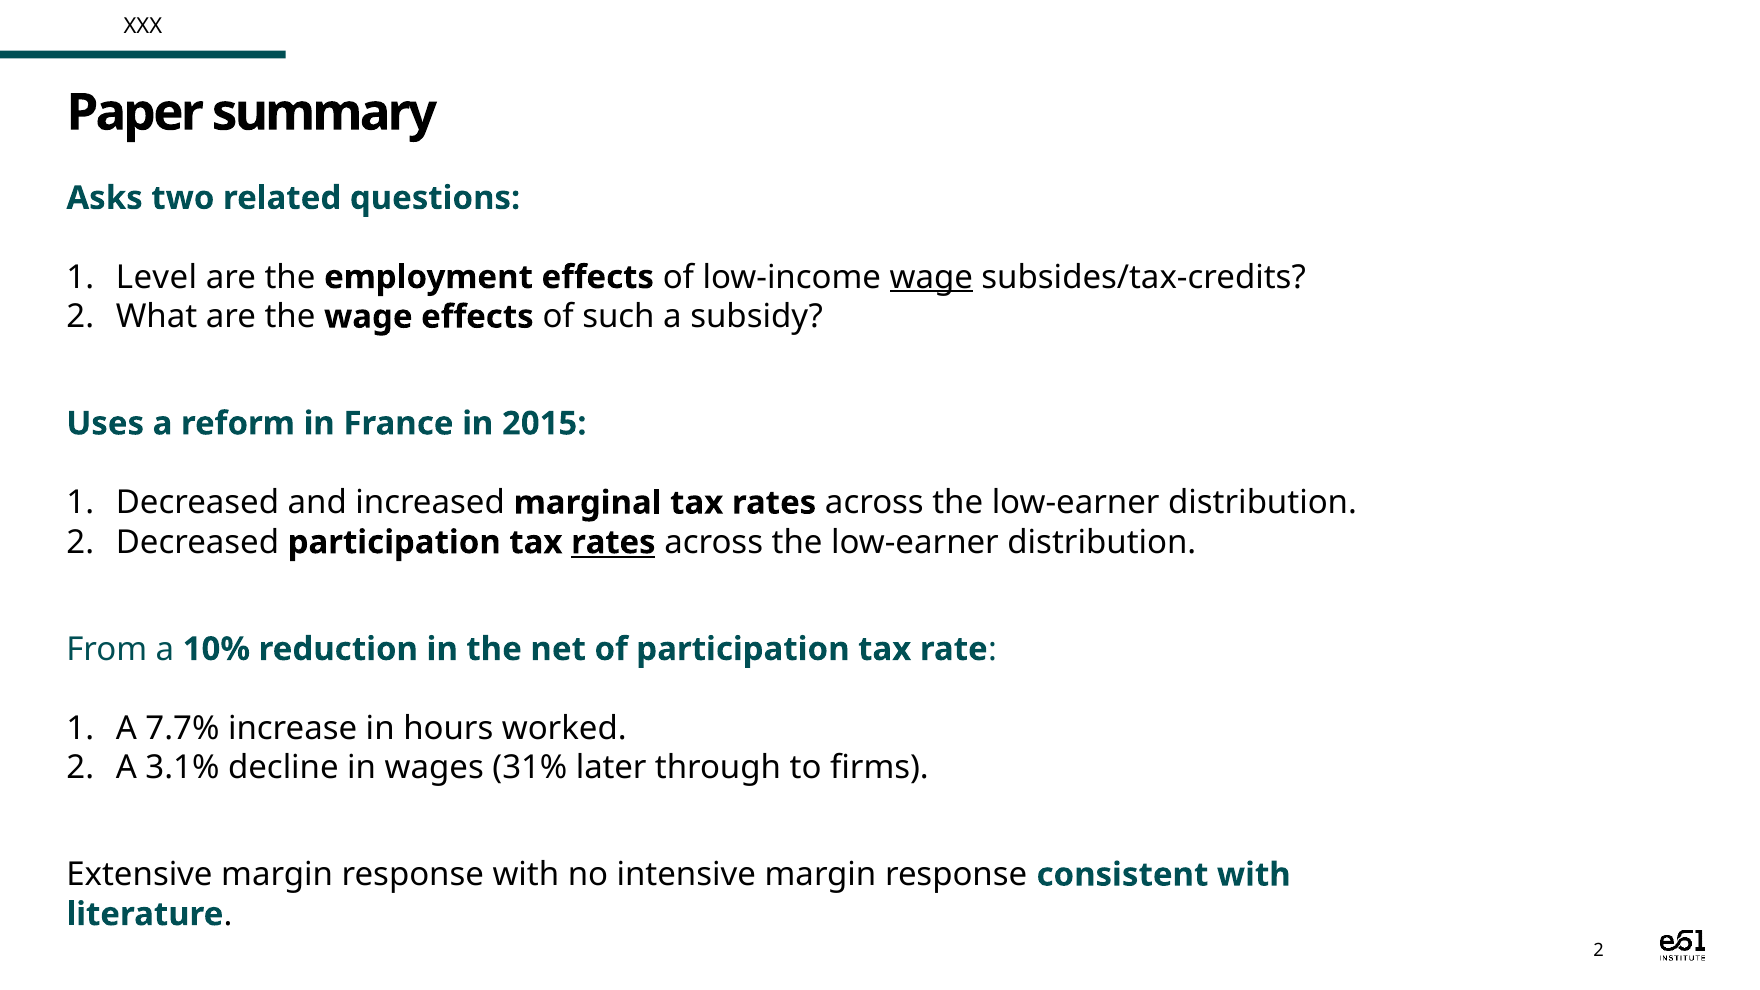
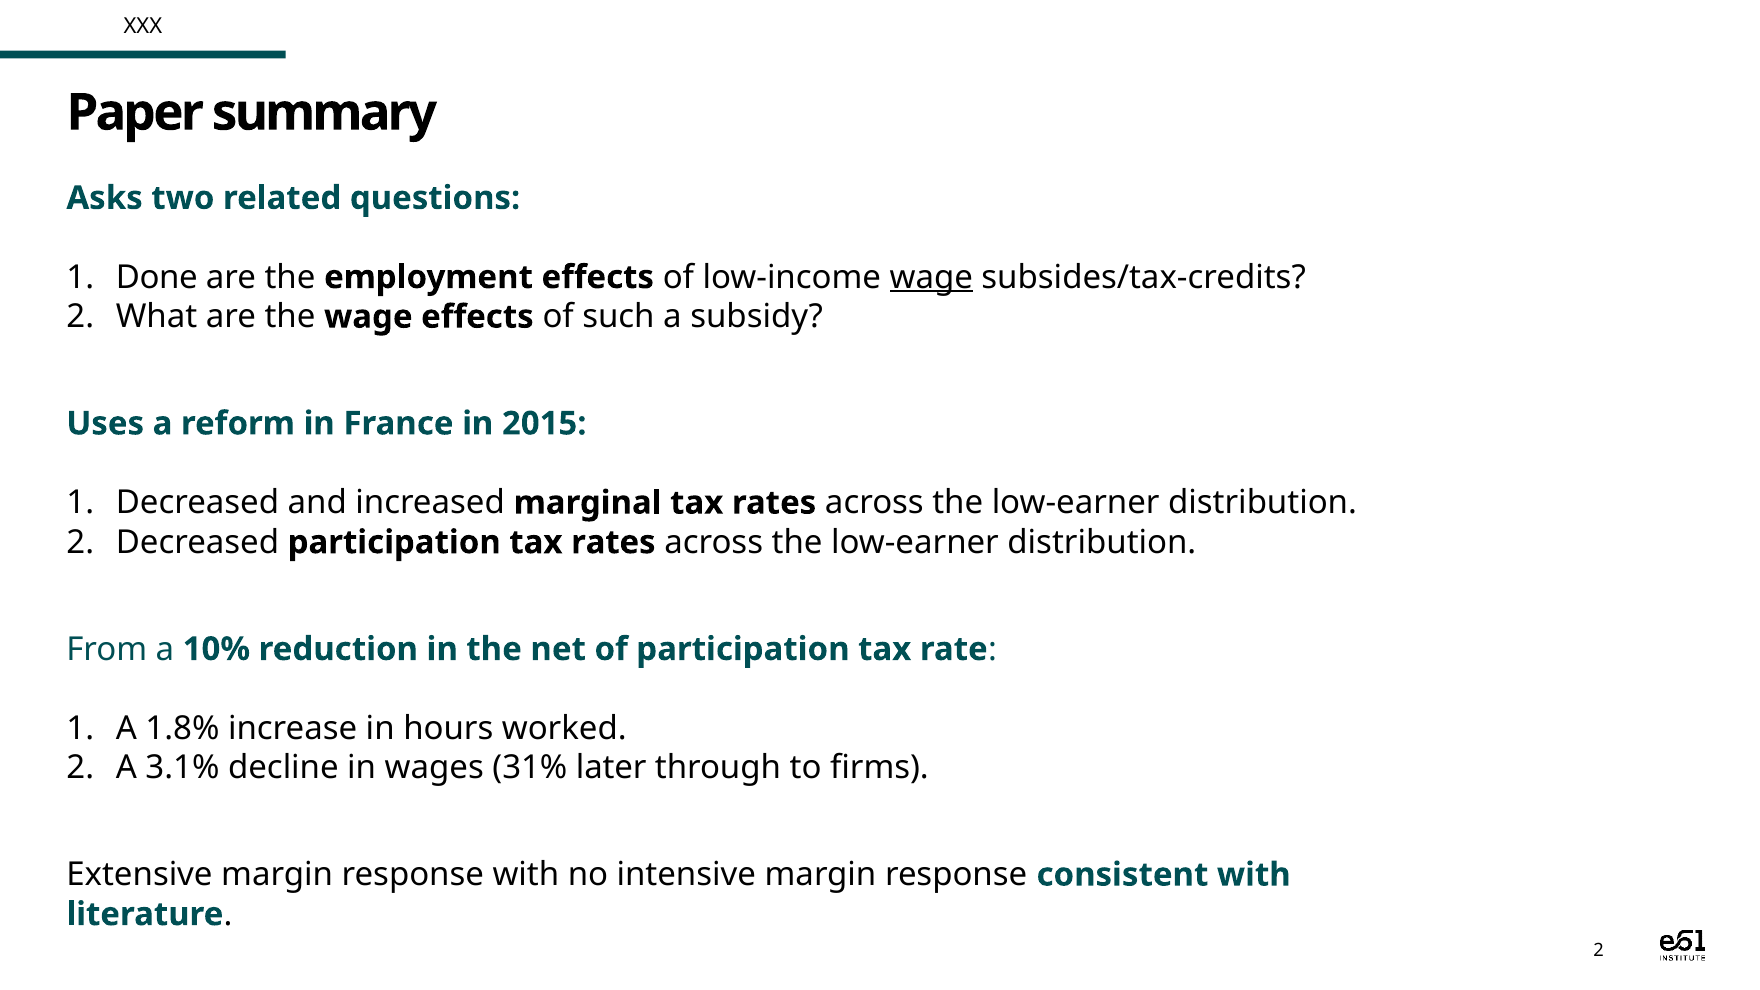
Level: Level -> Done
rates at (613, 542) underline: present -> none
7.7%: 7.7% -> 1.8%
